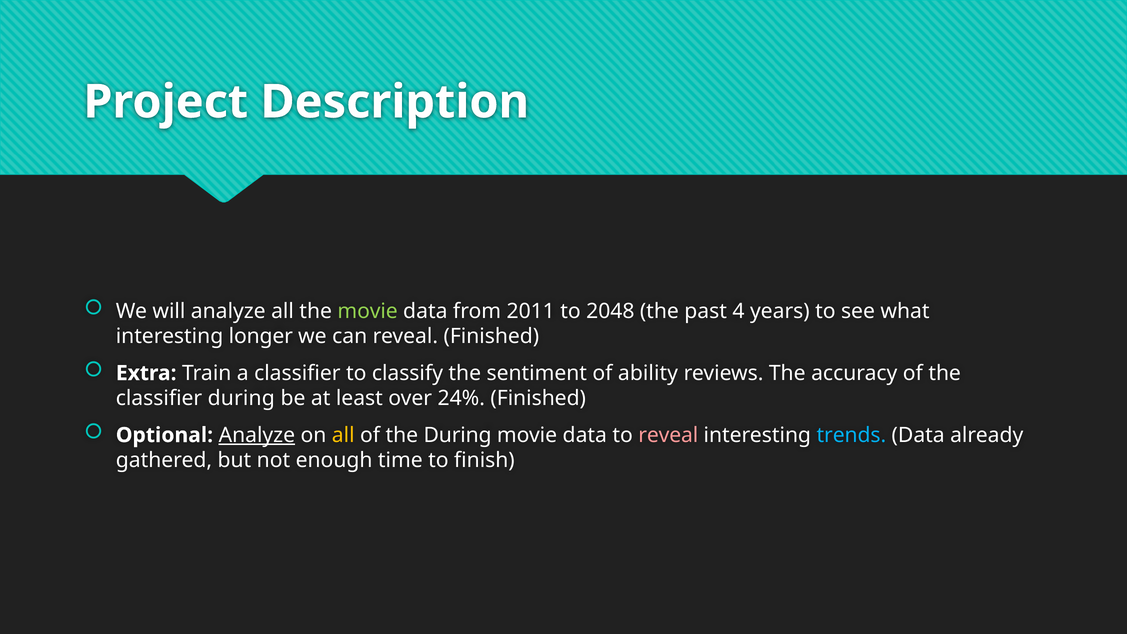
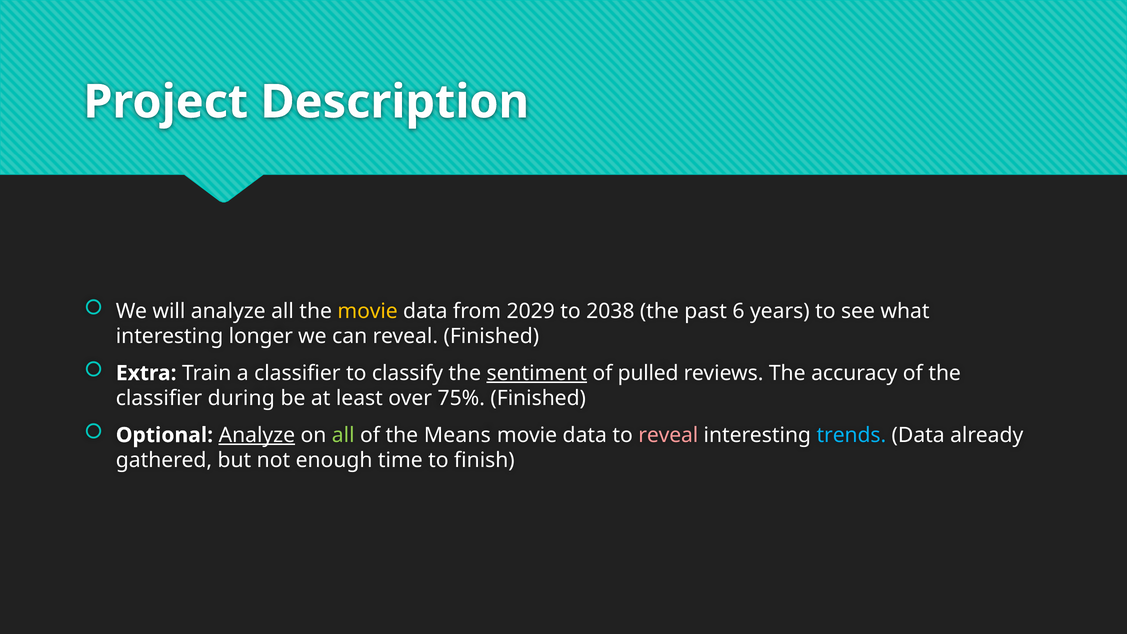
movie at (368, 311) colour: light green -> yellow
2011: 2011 -> 2029
2048: 2048 -> 2038
4: 4 -> 6
sentiment underline: none -> present
ability: ability -> pulled
24%: 24% -> 75%
all at (343, 435) colour: yellow -> light green
the During: During -> Means
